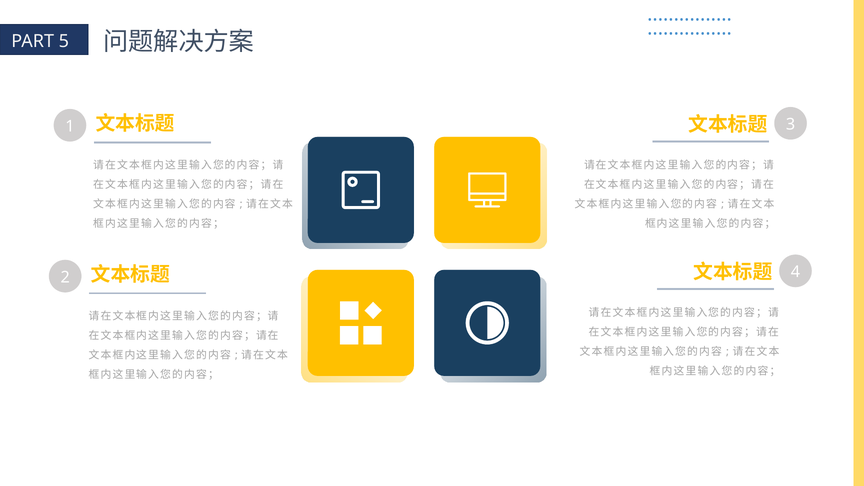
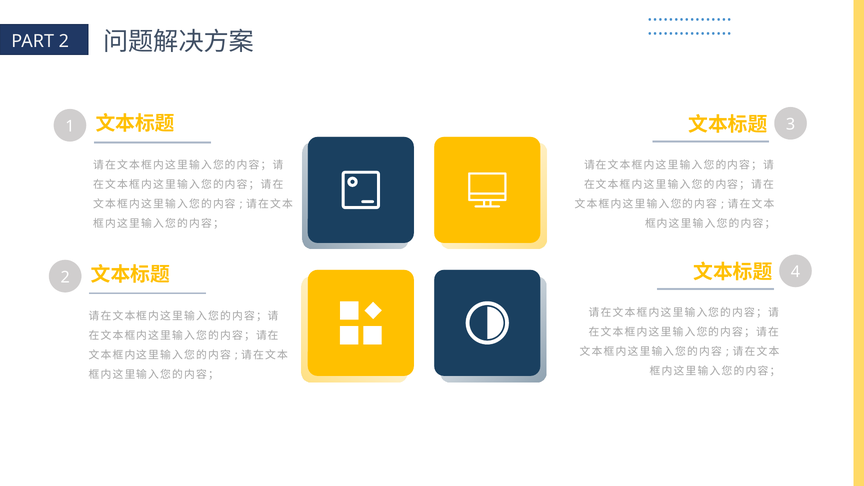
PART 5: 5 -> 2
